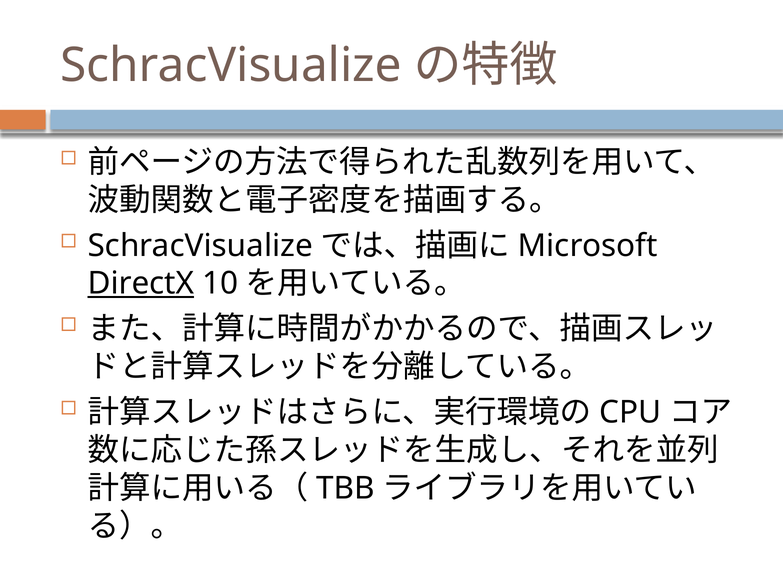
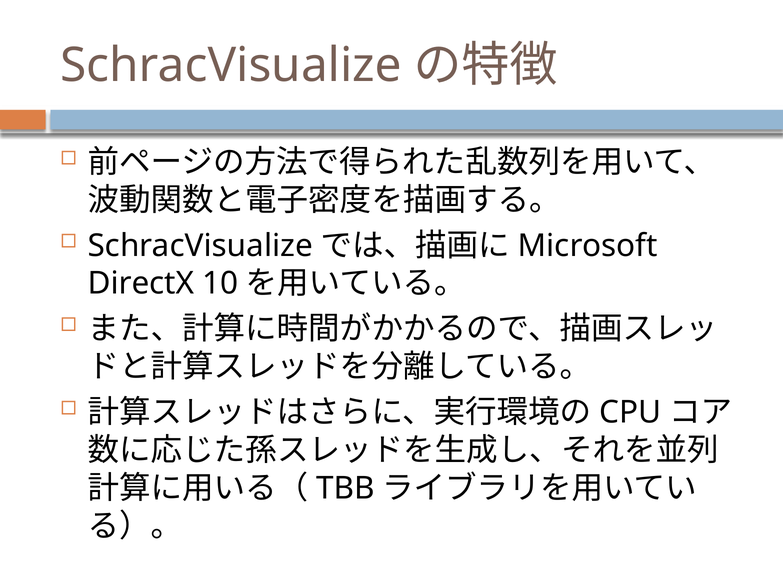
DirectX underline: present -> none
